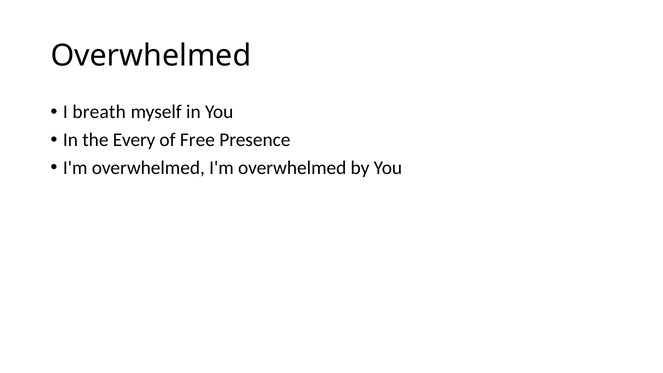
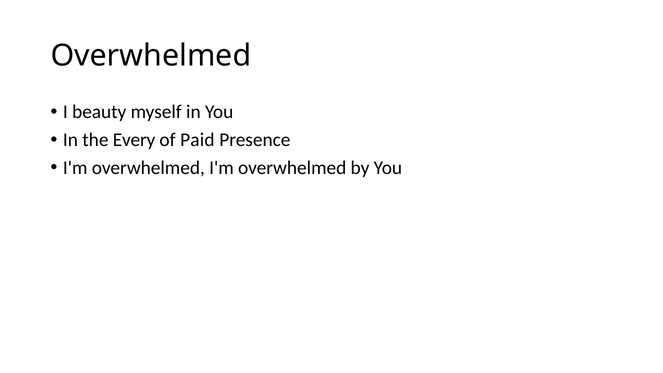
breath: breath -> beauty
Free: Free -> Paid
